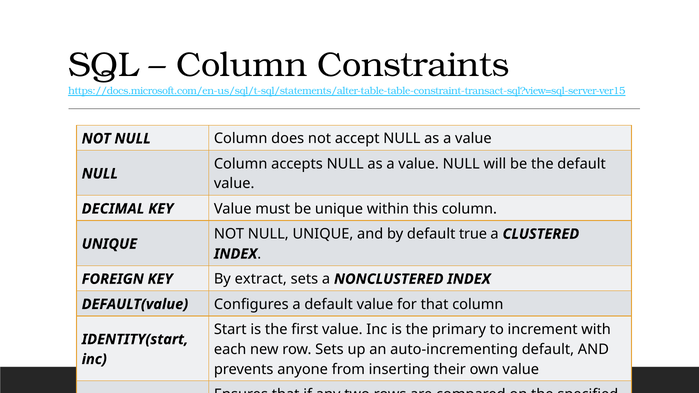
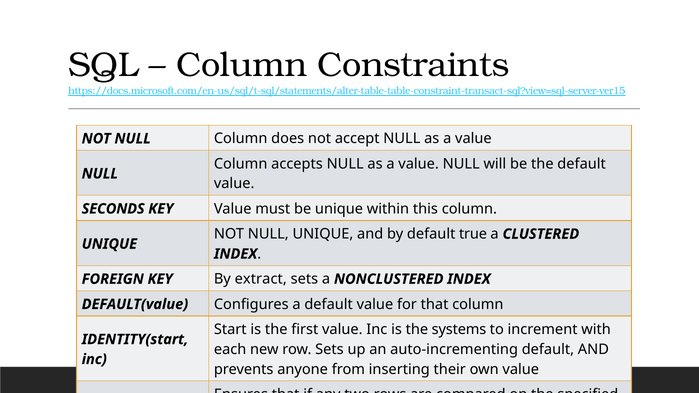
DECIMAL: DECIMAL -> SECONDS
primary: primary -> systems
